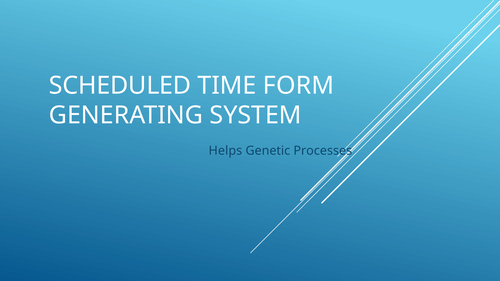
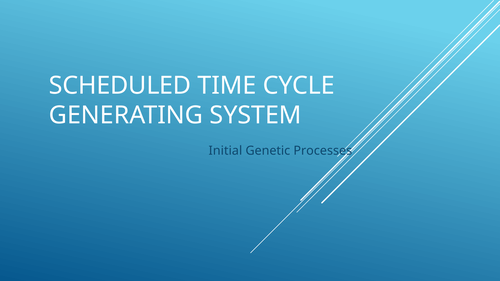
FORM: FORM -> CYCLE
Helps: Helps -> Initial
